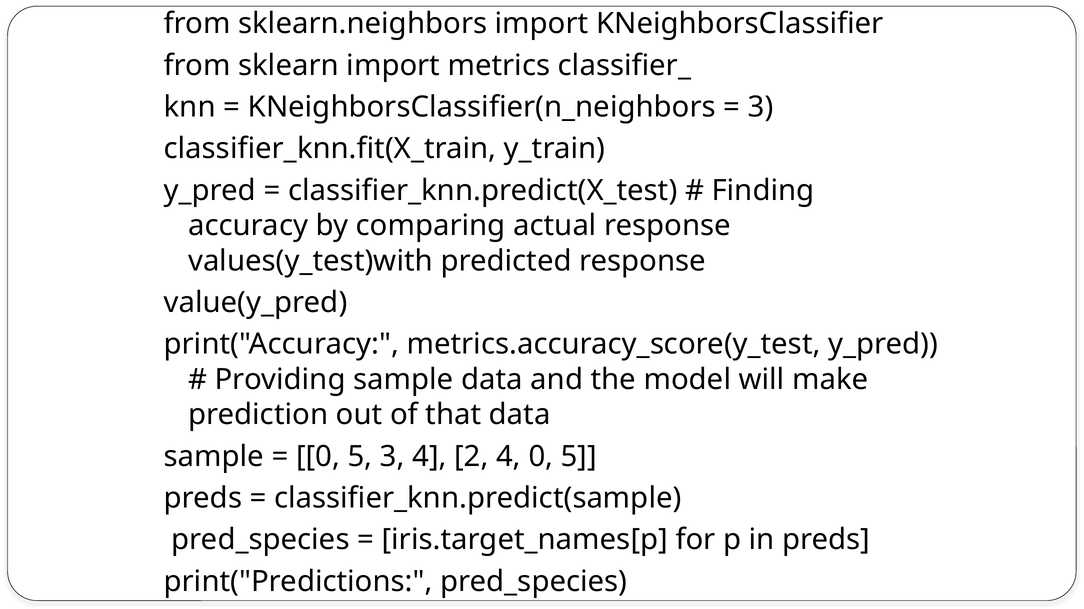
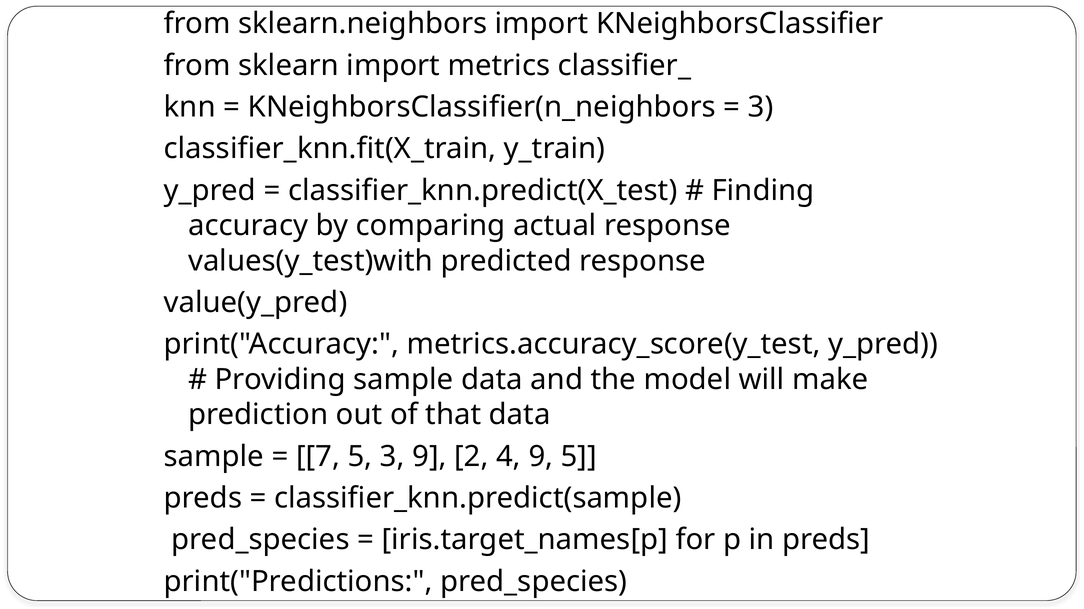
0 at (318, 457): 0 -> 7
3 4: 4 -> 9
4 0: 0 -> 9
